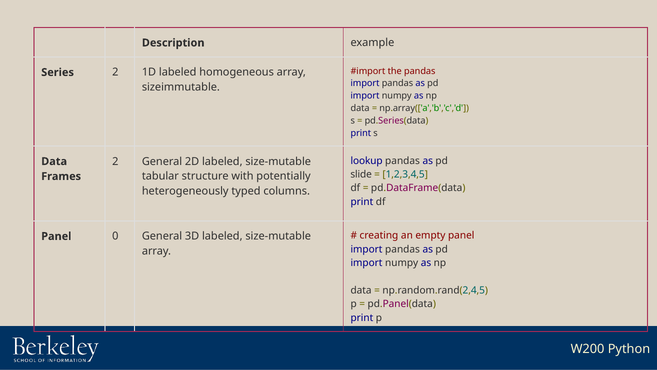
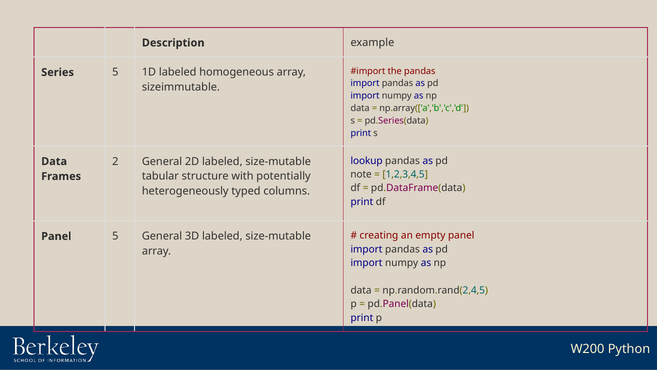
Series 2: 2 -> 5
slide: slide -> note
Panel 0: 0 -> 5
